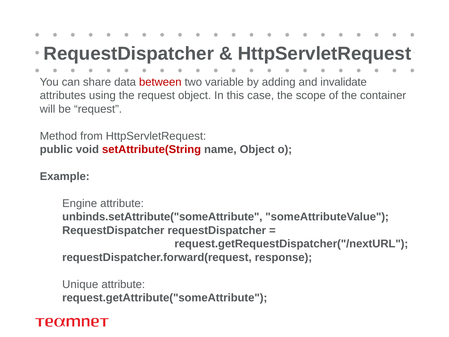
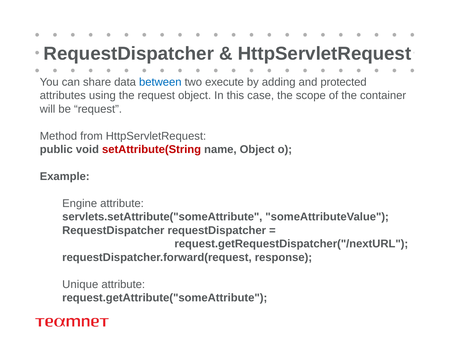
between colour: red -> blue
variable: variable -> execute
invalidate: invalidate -> protected
unbinds.setAttribute("someAttribute: unbinds.setAttribute("someAttribute -> servlets.setAttribute("someAttribute
